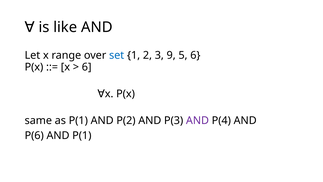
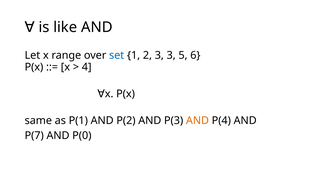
3 9: 9 -> 3
6 at (87, 67): 6 -> 4
AND at (197, 120) colour: purple -> orange
P(6: P(6 -> P(7
AND P(1: P(1 -> P(0
